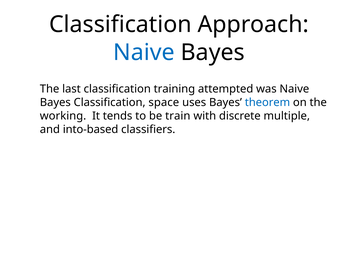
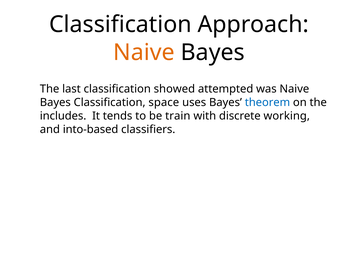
Naive at (144, 52) colour: blue -> orange
training: training -> showed
working: working -> includes
multiple: multiple -> working
